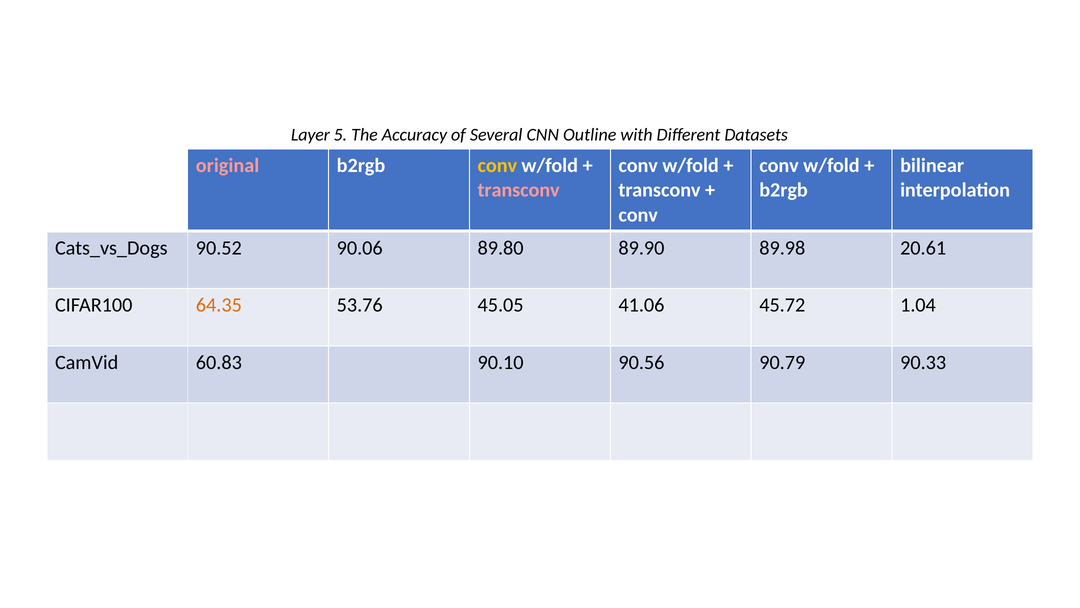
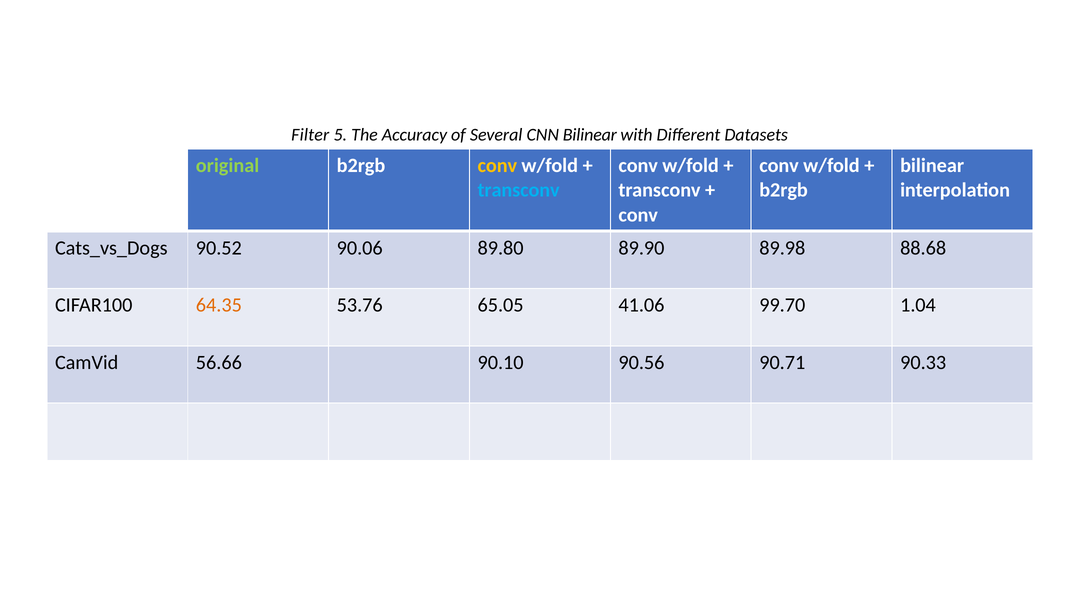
Layer: Layer -> Filter
CNN Outline: Outline -> Bilinear
original colour: pink -> light green
transconv at (519, 190) colour: pink -> light blue
20.61: 20.61 -> 88.68
45.05: 45.05 -> 65.05
45.72: 45.72 -> 99.70
60.83: 60.83 -> 56.66
90.79: 90.79 -> 90.71
